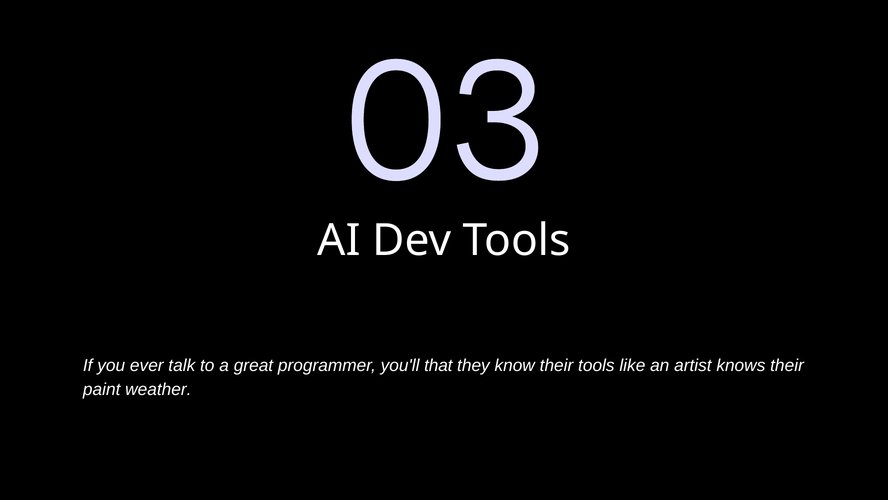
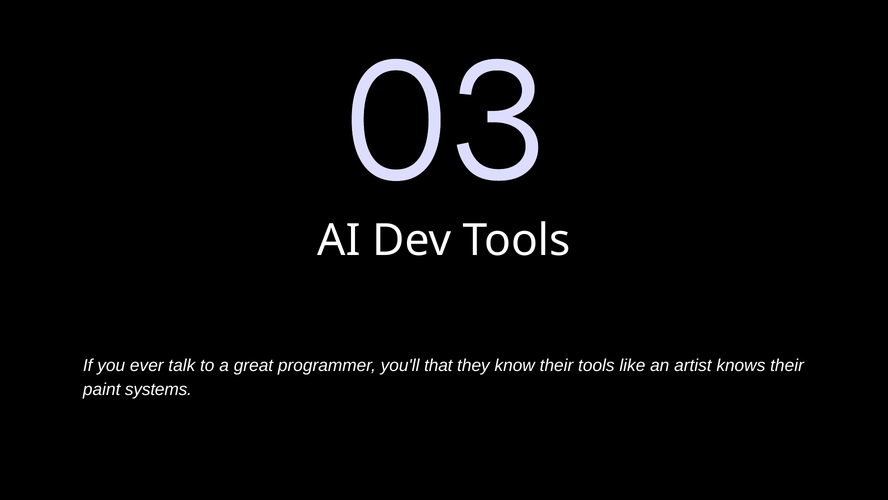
weather: weather -> systems
